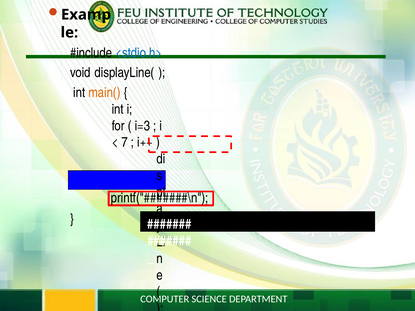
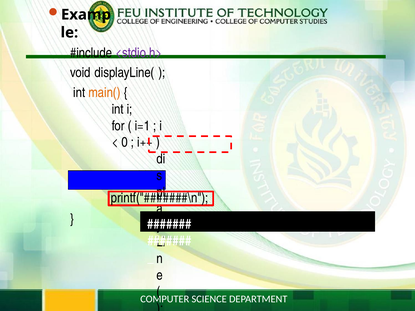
<stdio.h> colour: blue -> purple
i=3: i=3 -> i=1
7: 7 -> 0
